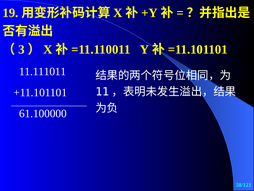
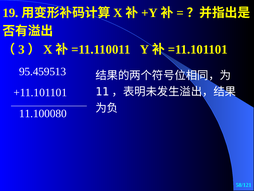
11.111011: 11.111011 -> 95.459513
61.100000: 61.100000 -> 11.100080
